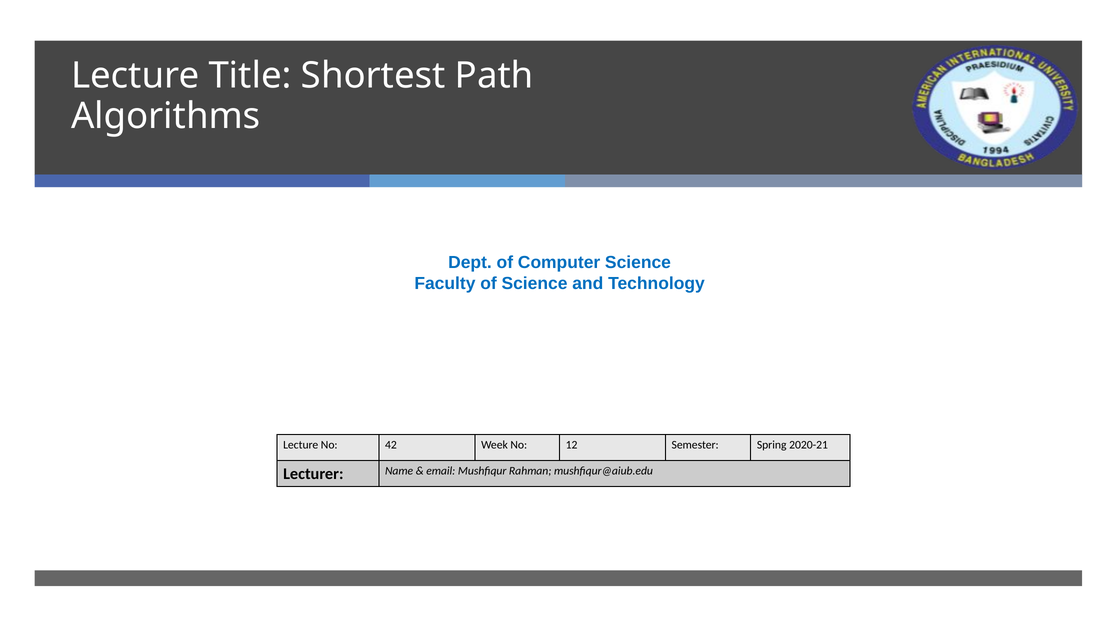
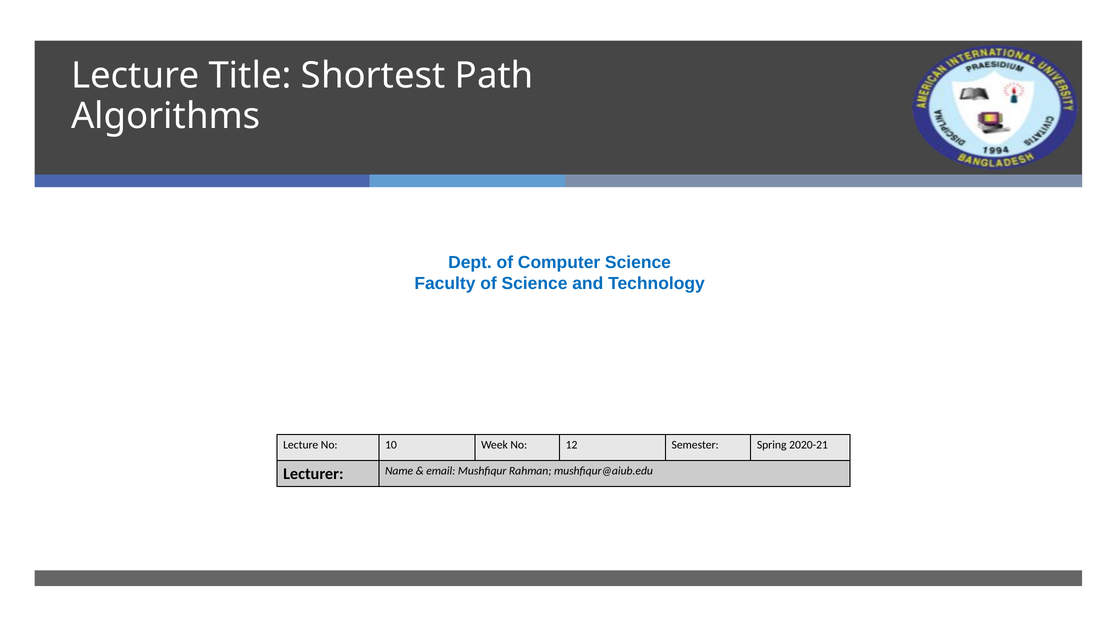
42: 42 -> 10
